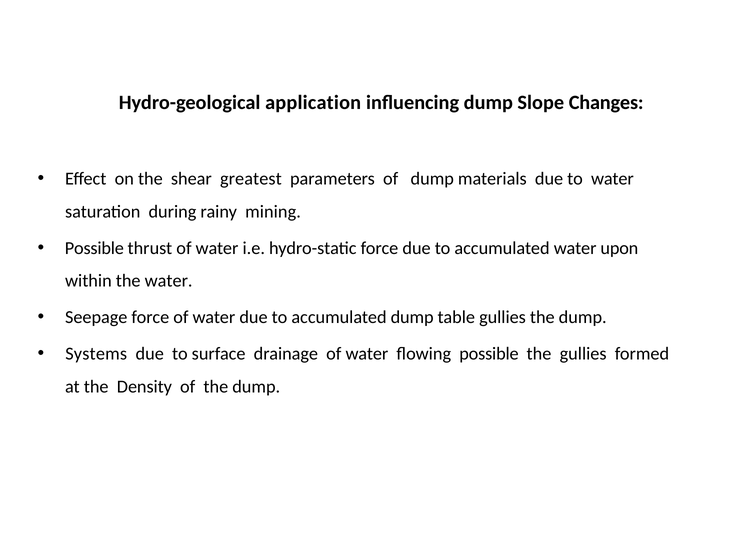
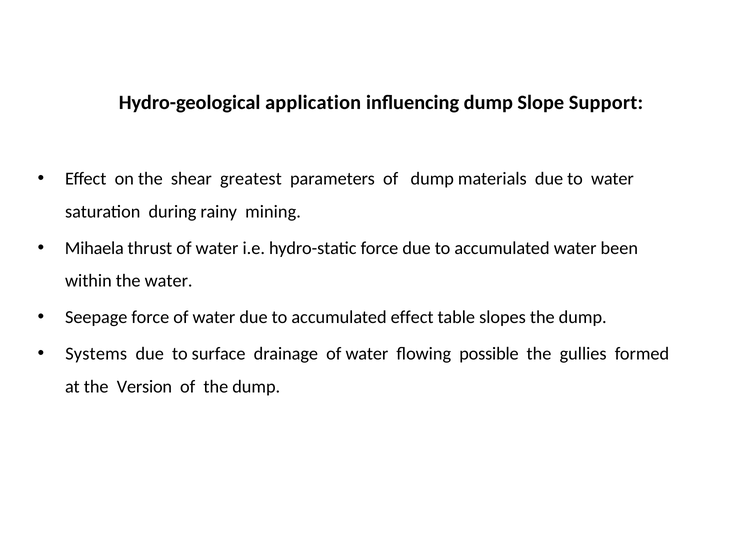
Changes: Changes -> Support
Possible at (94, 248): Possible -> Mihaela
upon: upon -> been
accumulated dump: dump -> effect
table gullies: gullies -> slopes
Density: Density -> Version
